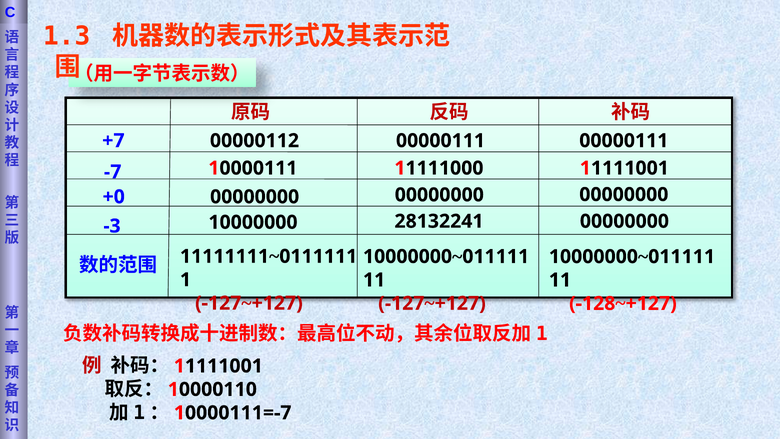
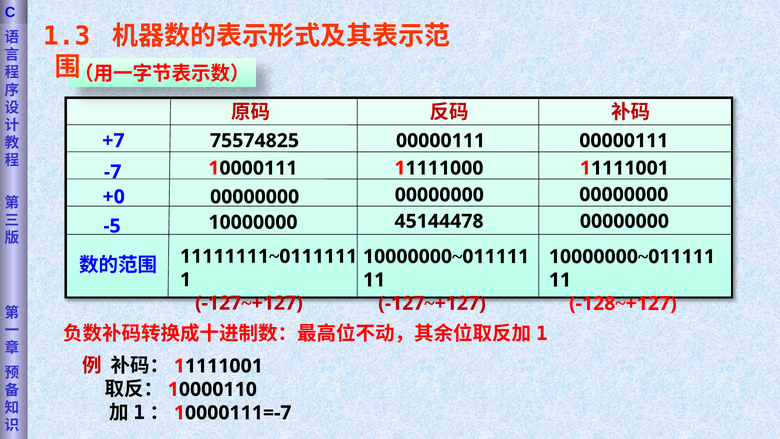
00000112: 00000112 -> 75574825
-3: -3 -> -5
28132241: 28132241 -> 45144478
